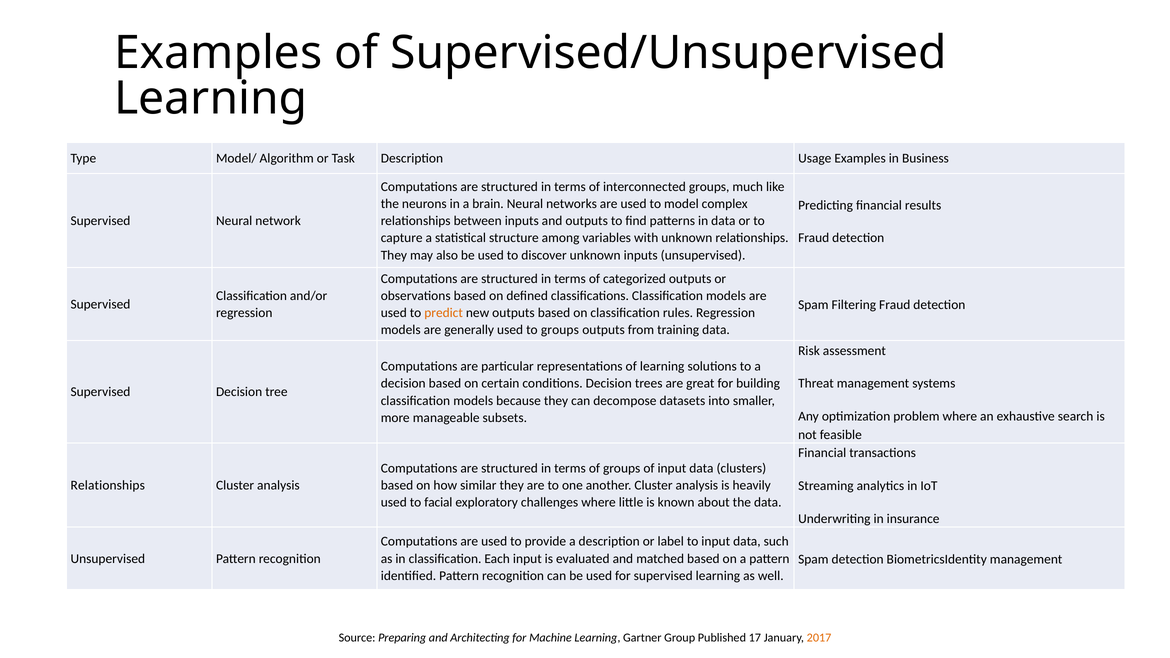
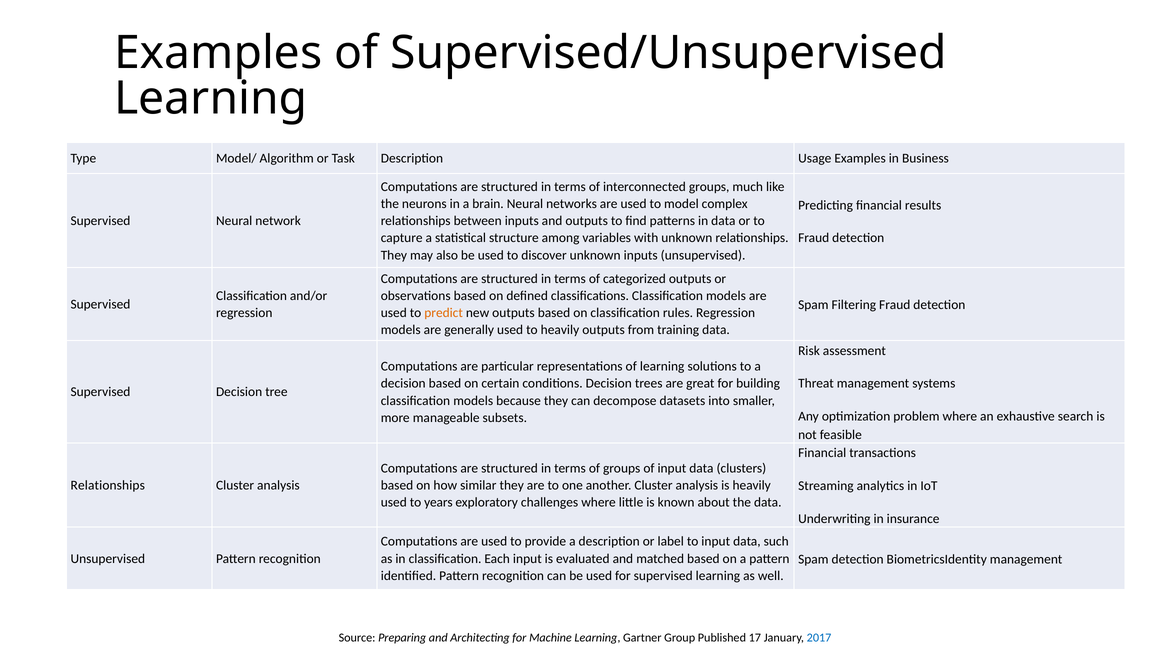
to groups: groups -> heavily
facial: facial -> years
2017 colour: orange -> blue
